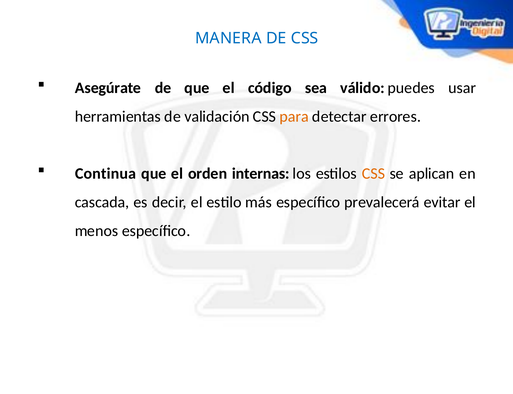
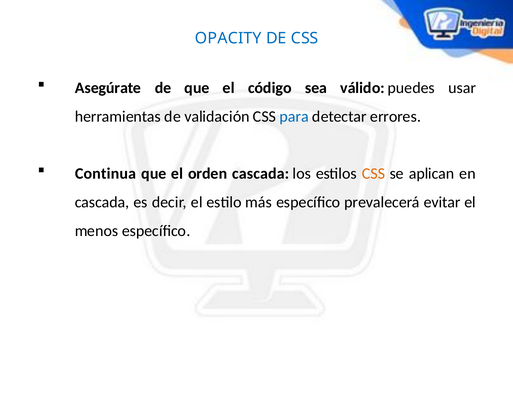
MANERA: MANERA -> OPACITY
para colour: orange -> blue
orden internas: internas -> cascada
